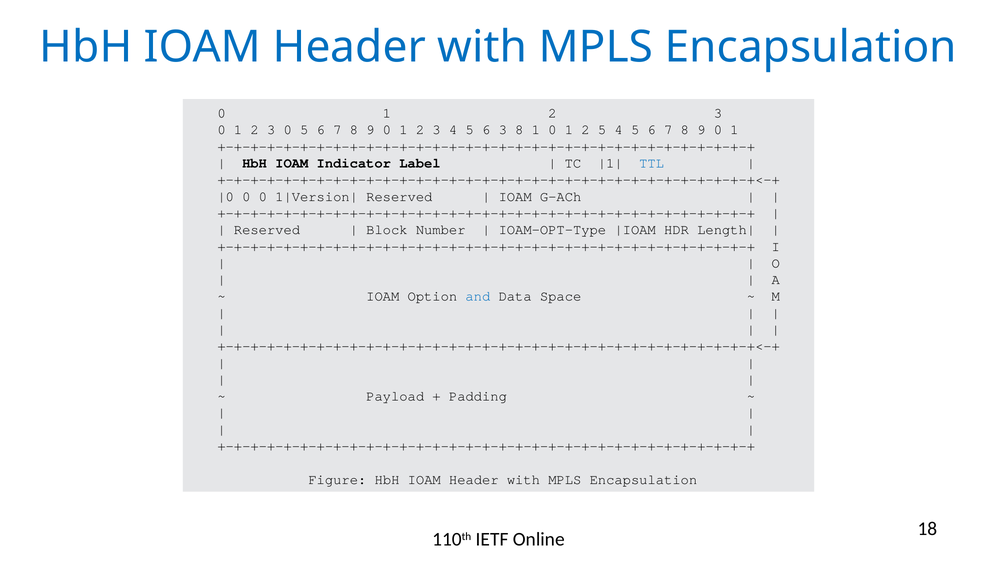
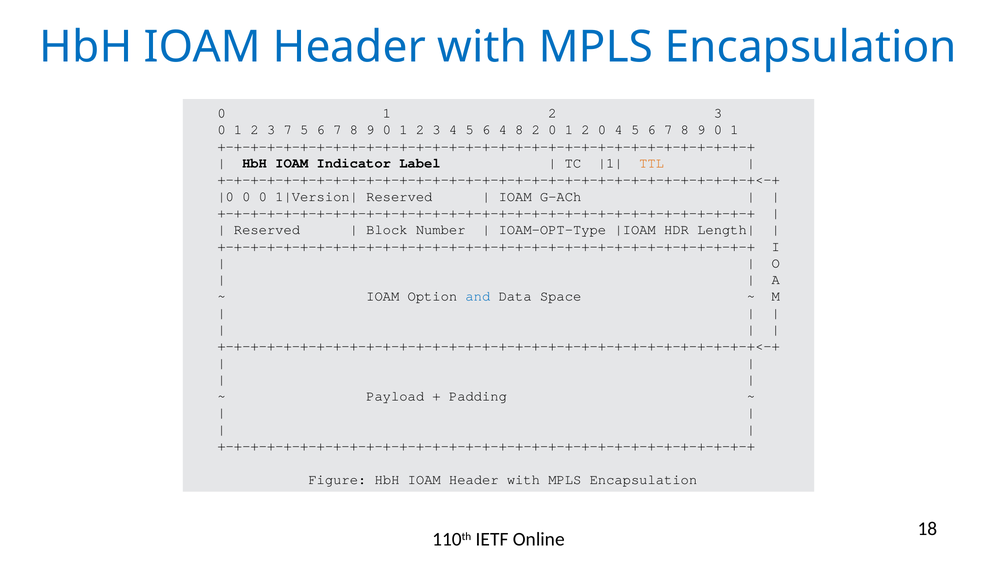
0 at (288, 130): 0 -> 7
6 3: 3 -> 4
8 1: 1 -> 2
1 2 5: 5 -> 0
TTL colour: blue -> orange
